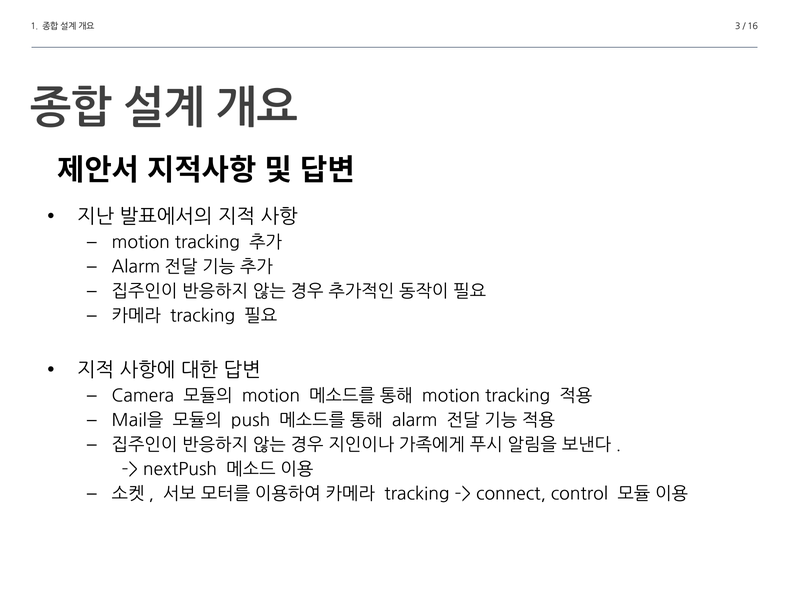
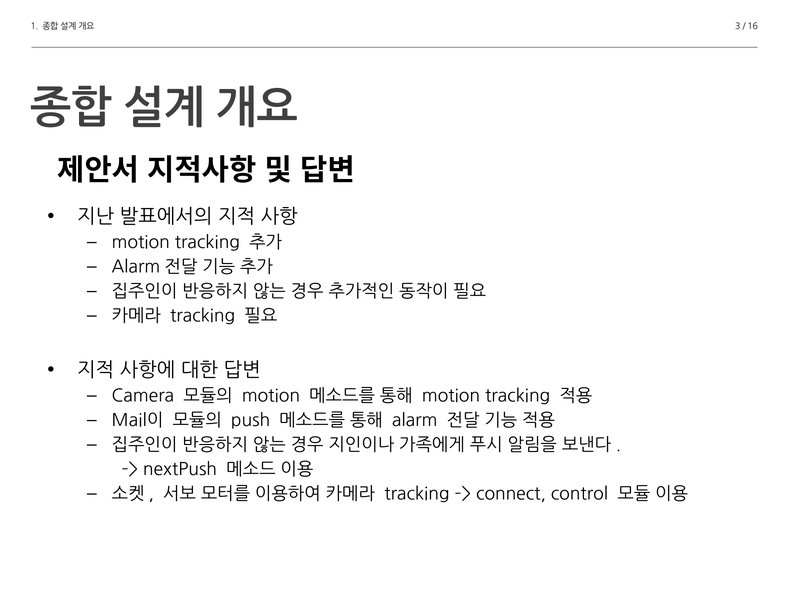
Mail을: Mail을 -> Mail이
